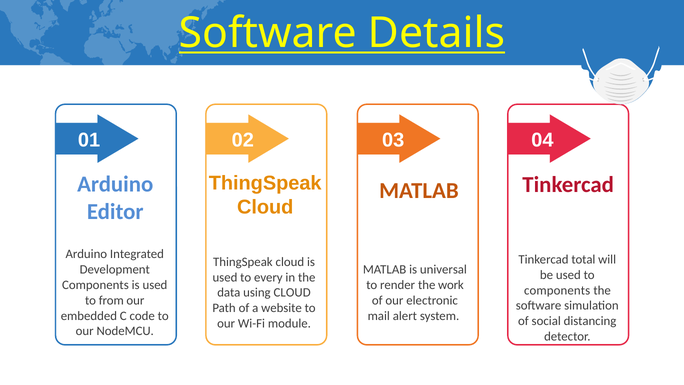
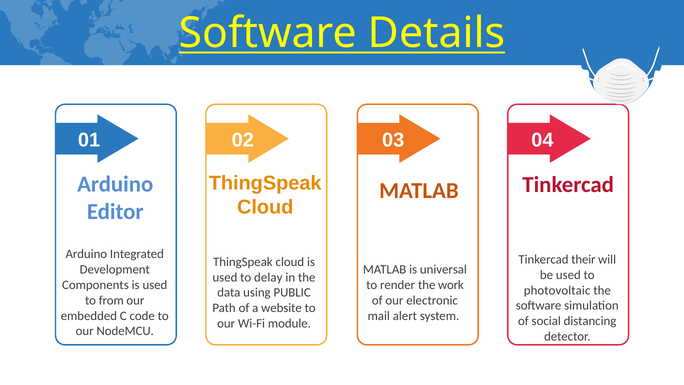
total: total -> their
every: every -> delay
components at (557, 290): components -> photovoltaic
using CLOUD: CLOUD -> PUBLIC
